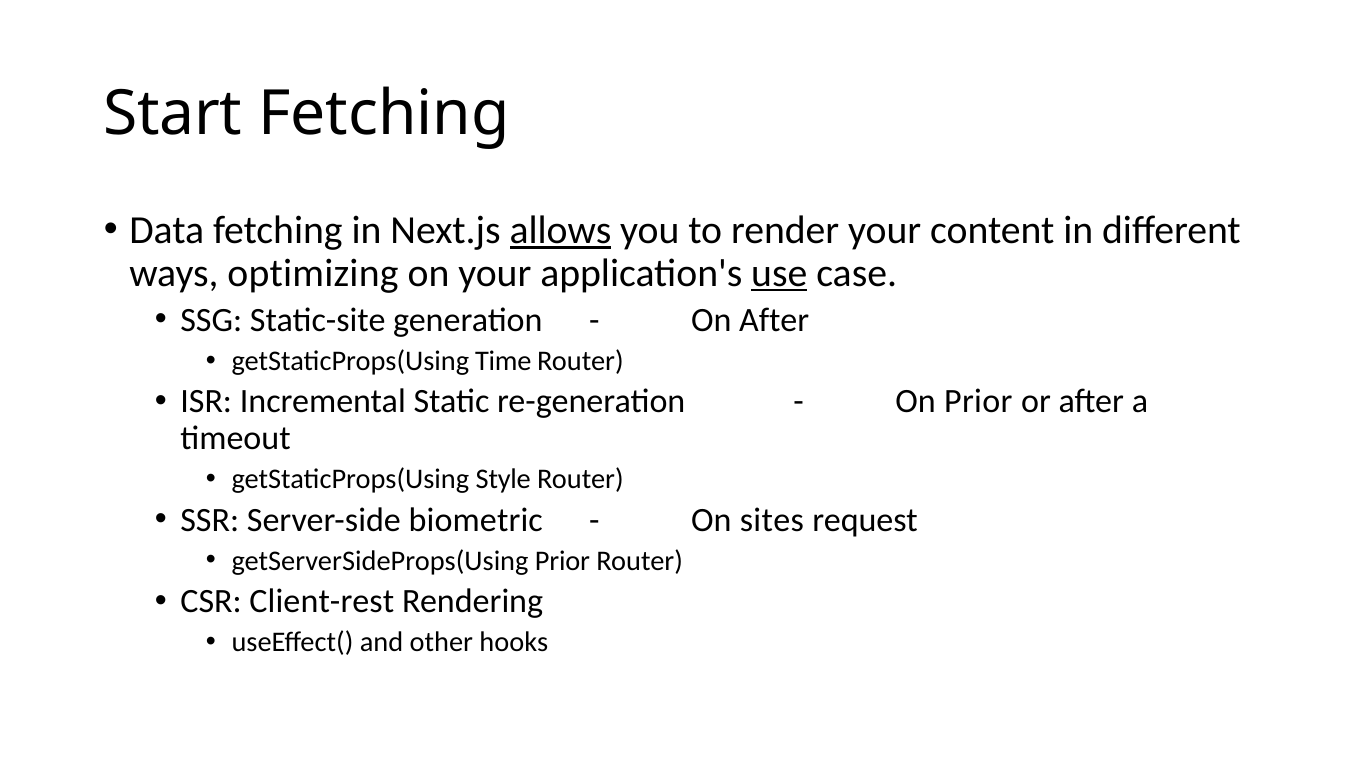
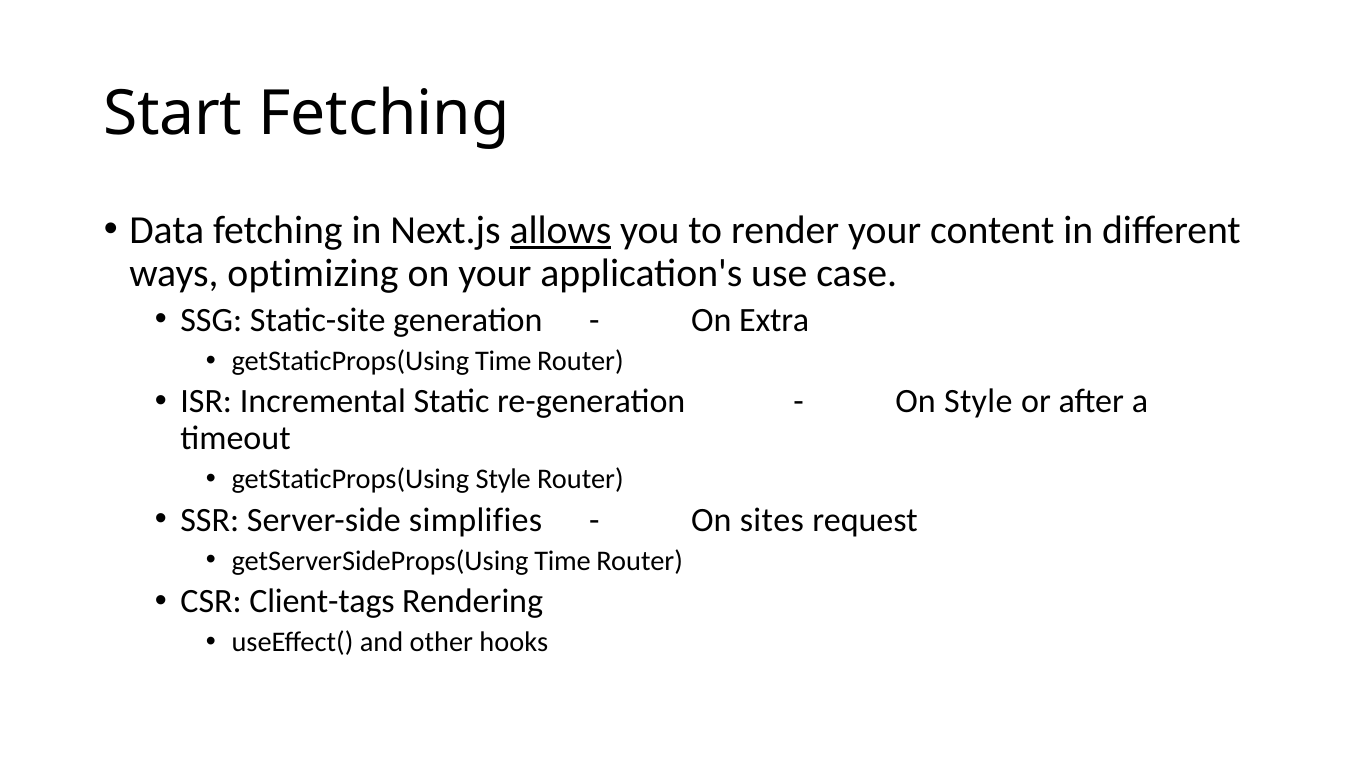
use underline: present -> none
On After: After -> Extra
On Prior: Prior -> Style
biometric: biometric -> simplifies
getServerSideProps(Using Prior: Prior -> Time
Client-rest: Client-rest -> Client-tags
